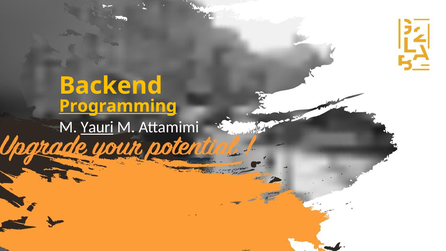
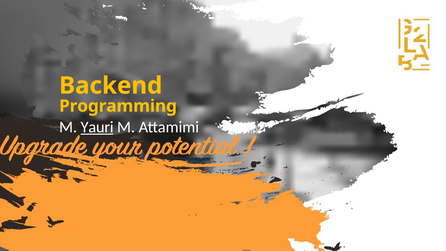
Programming underline: present -> none
